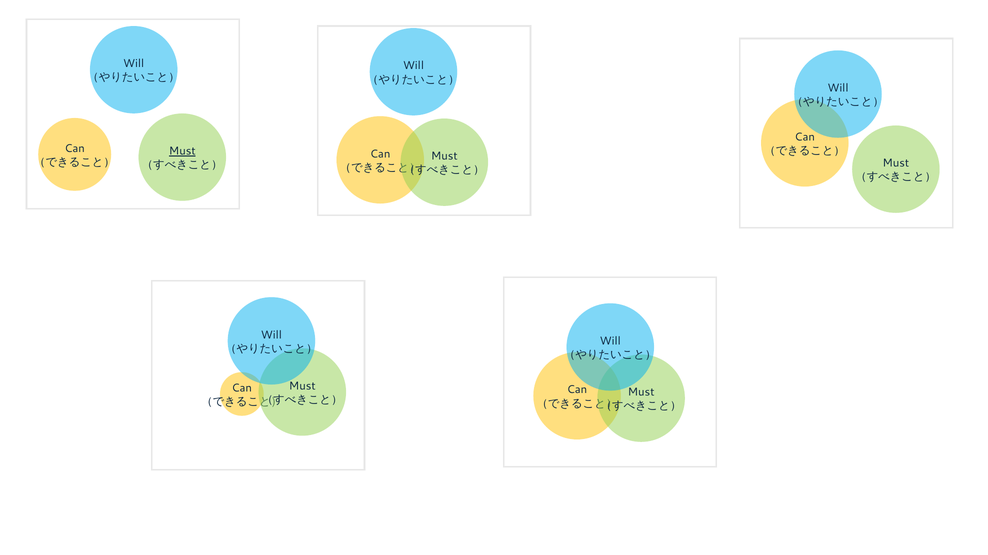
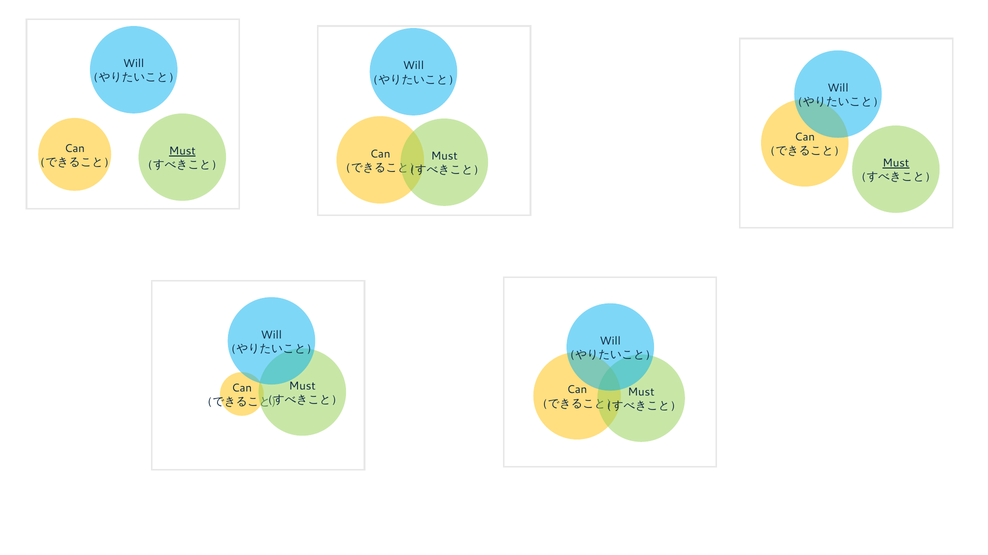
Must at (896, 163) underline: none -> present
